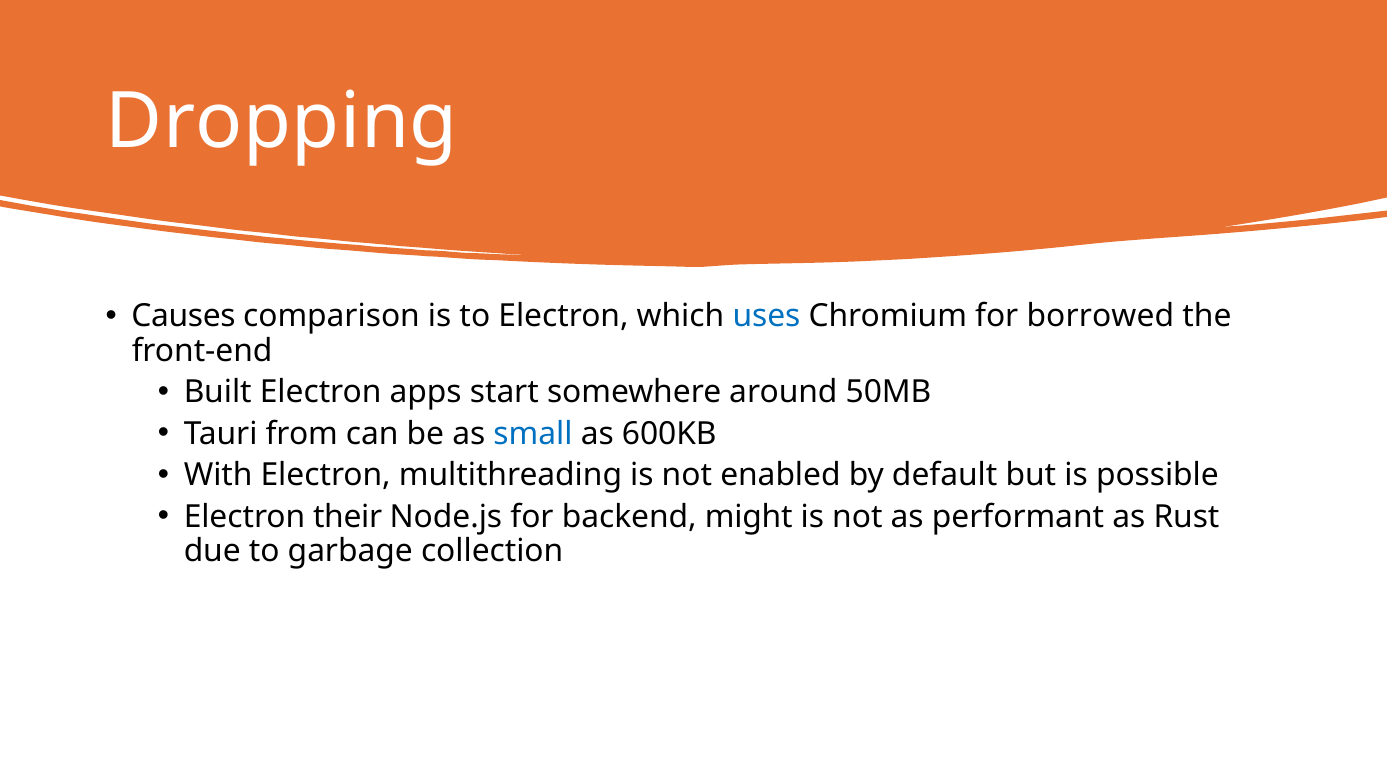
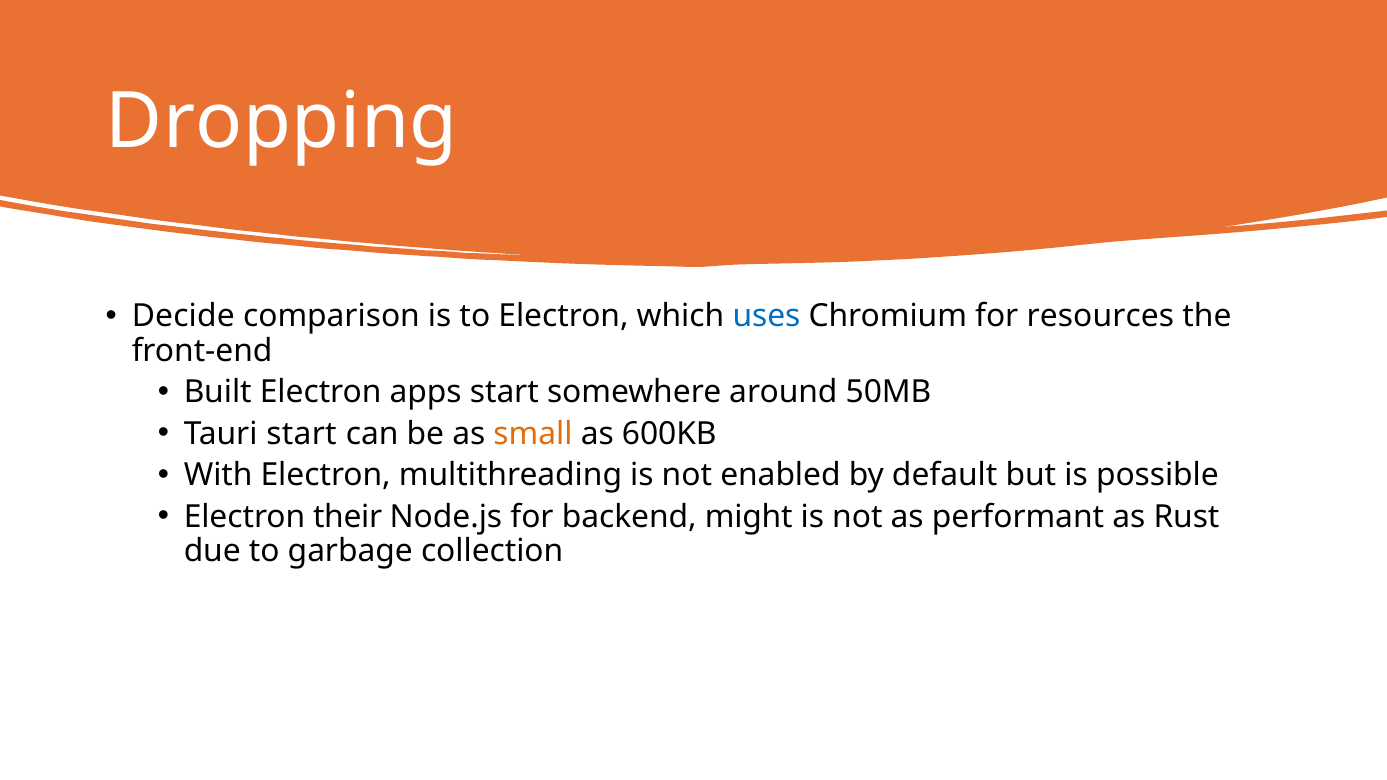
Causes: Causes -> Decide
borrowed: borrowed -> resources
Tauri from: from -> start
small colour: blue -> orange
